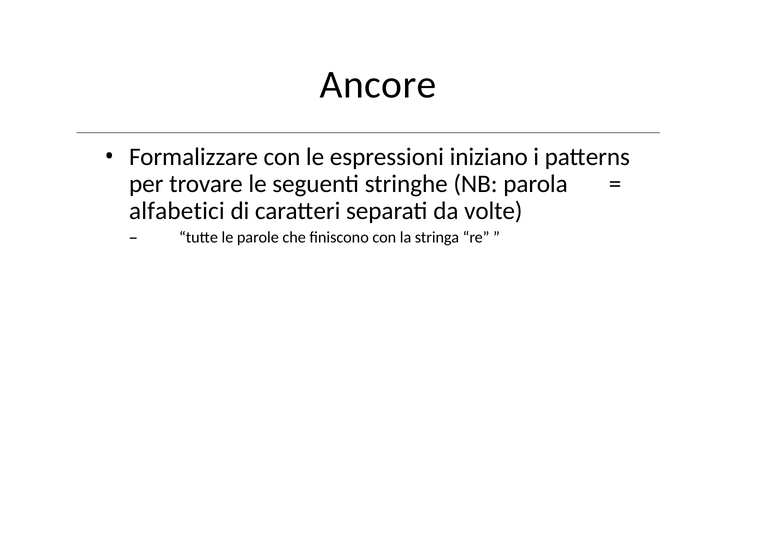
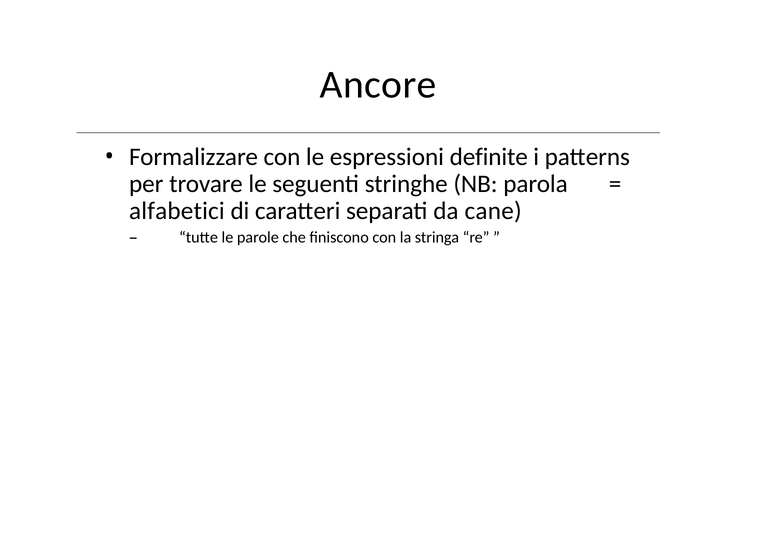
iniziano: iniziano -> definite
volte: volte -> cane
